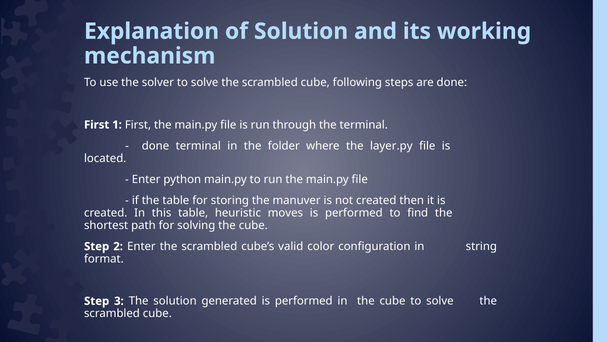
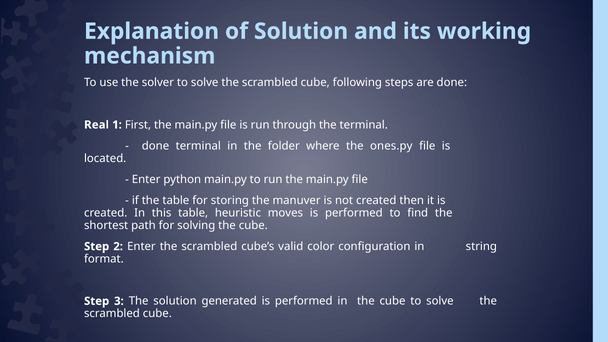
First at (97, 125): First -> Real
layer.py: layer.py -> ones.py
